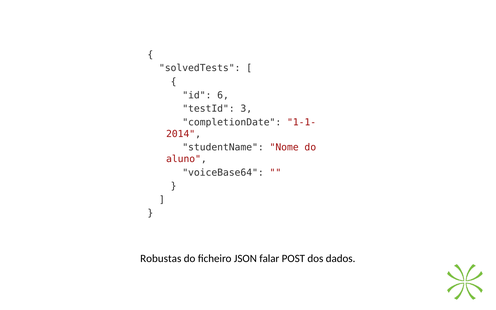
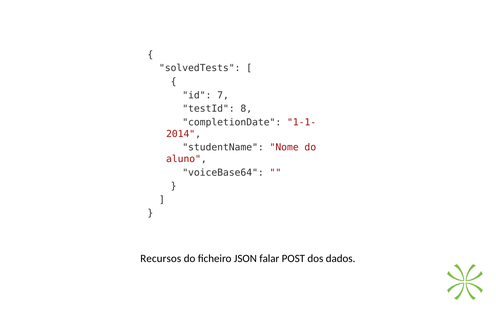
6: 6 -> 7
3: 3 -> 8
Robustas: Robustas -> Recursos
